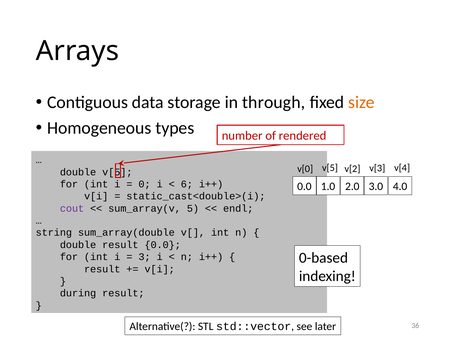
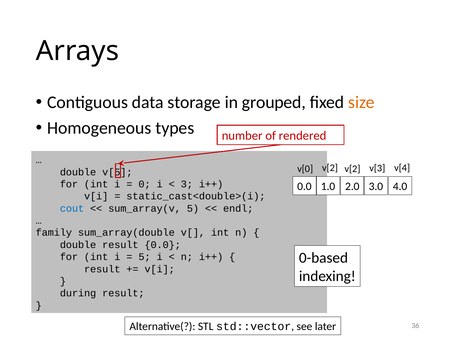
through: through -> grouped
v[0 v[5: v[5 -> v[2
6: 6 -> 3
cout colour: purple -> blue
string: string -> family
3 at (145, 257): 3 -> 5
